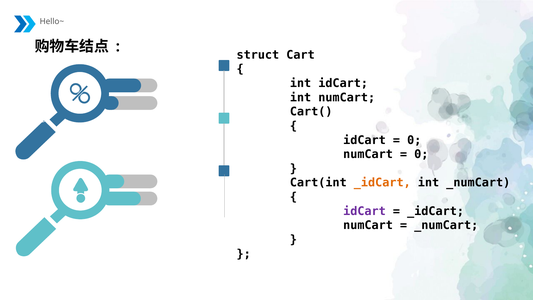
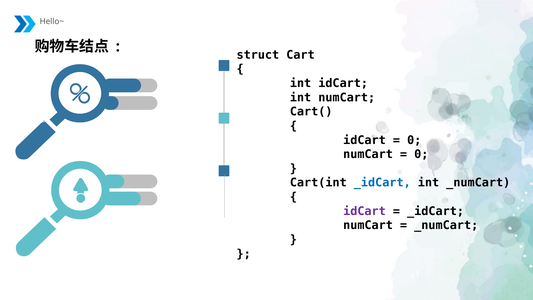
_idCart at (382, 183) colour: orange -> blue
